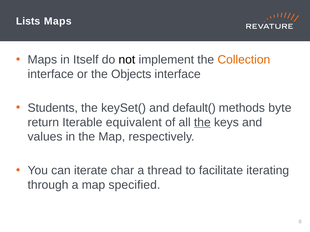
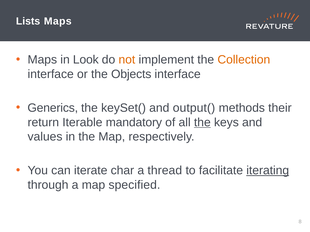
Itself: Itself -> Look
not colour: black -> orange
Students: Students -> Generics
default(: default( -> output(
byte: byte -> their
equivalent: equivalent -> mandatory
iterating underline: none -> present
